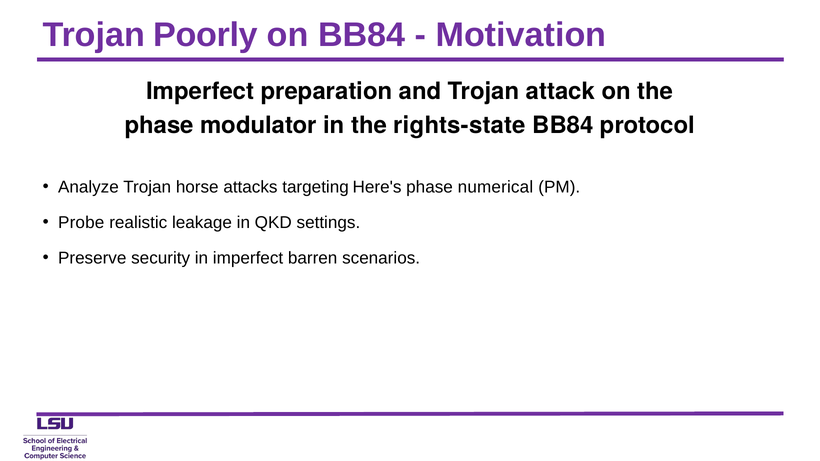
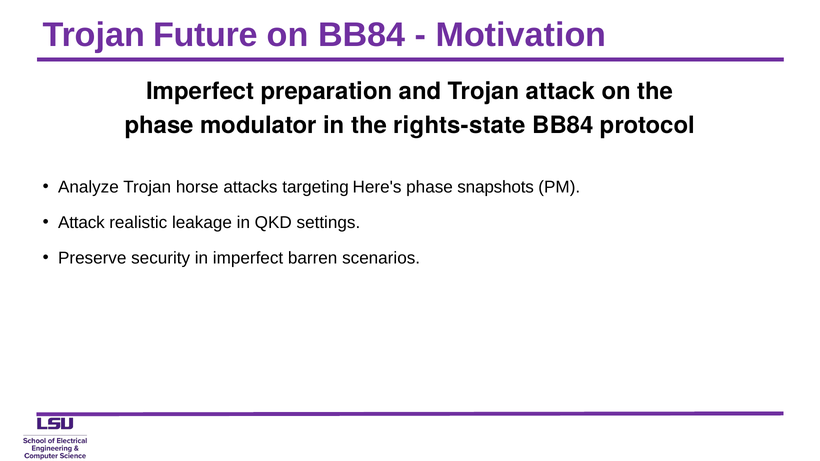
Poorly: Poorly -> Future
numerical: numerical -> snapshots
Probe at (81, 223): Probe -> Attack
